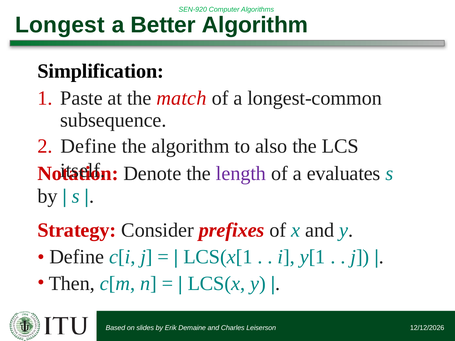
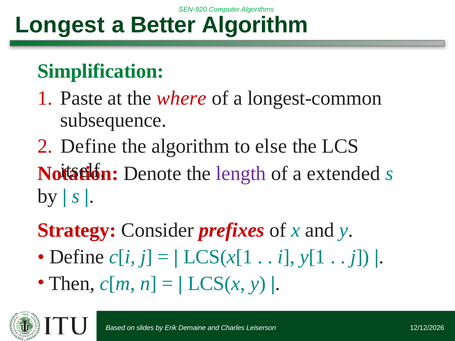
Simplification colour: black -> green
match: match -> where
also: also -> else
evaluates: evaluates -> extended
